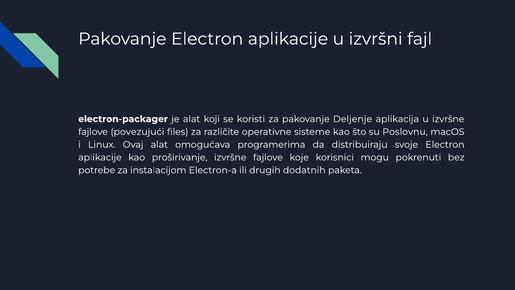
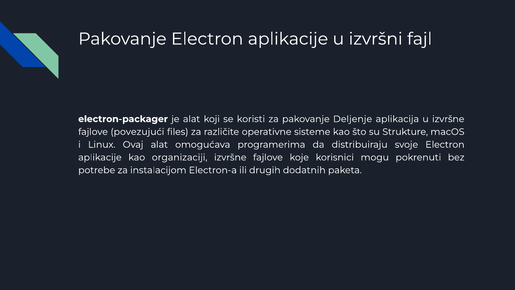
Poslovnu: Poslovnu -> Strukture
proširivanje: proširivanje -> organizaciji
